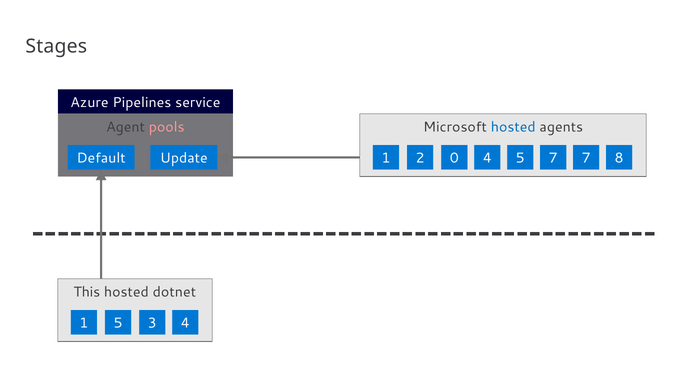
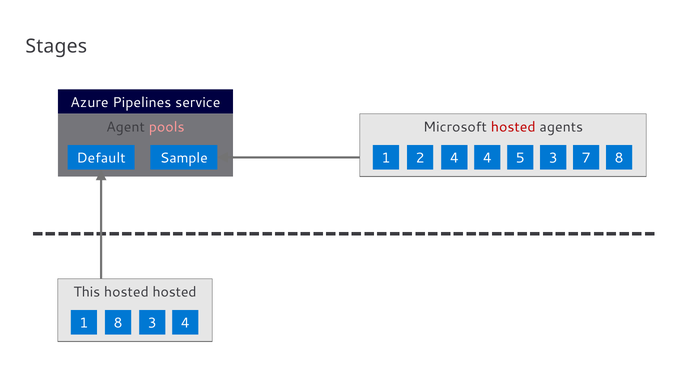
hosted at (513, 127) colour: blue -> red
Update: Update -> Sample
2 0: 0 -> 4
5 7: 7 -> 3
hosted dotnet: dotnet -> hosted
1 5: 5 -> 8
